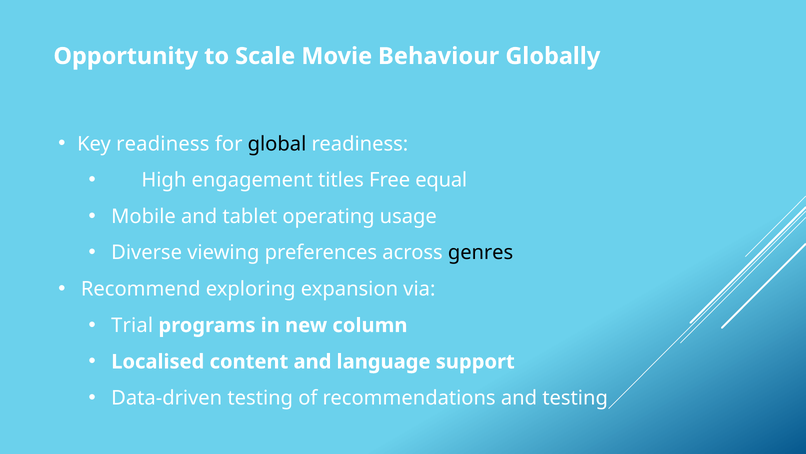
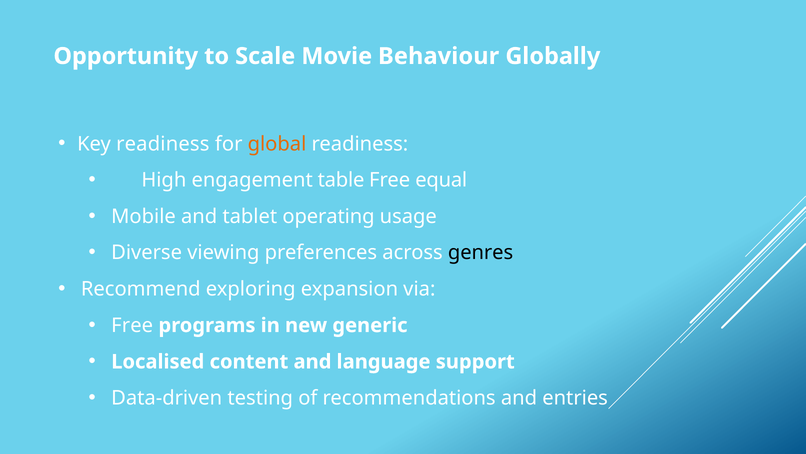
global colour: black -> orange
titles: titles -> table
Trial at (132, 325): Trial -> Free
column: column -> generic
and testing: testing -> entries
